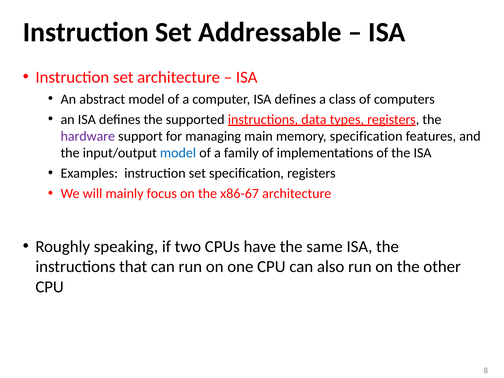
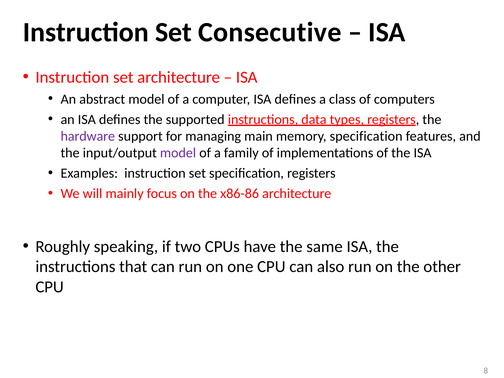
Addressable: Addressable -> Consecutive
model at (178, 153) colour: blue -> purple
x86-67: x86-67 -> x86-86
